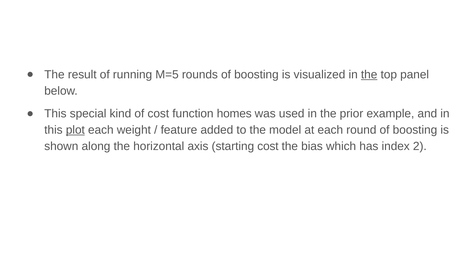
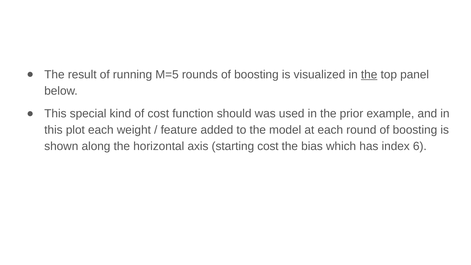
homes: homes -> should
plot underline: present -> none
2: 2 -> 6
